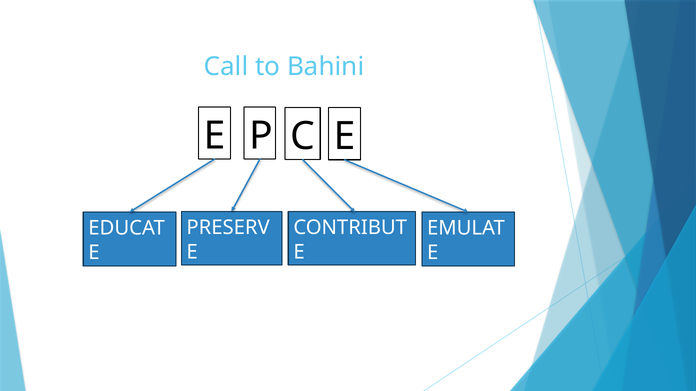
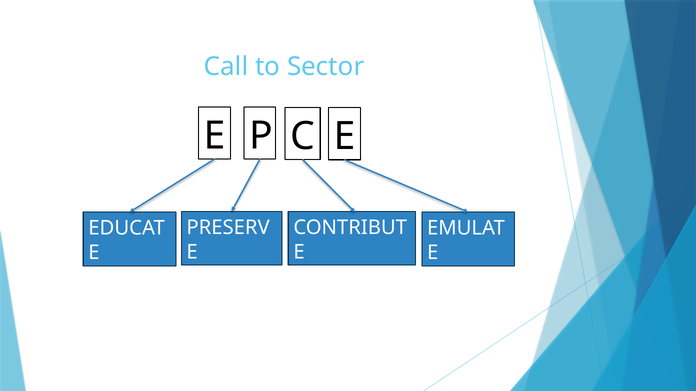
Bahini: Bahini -> Sector
